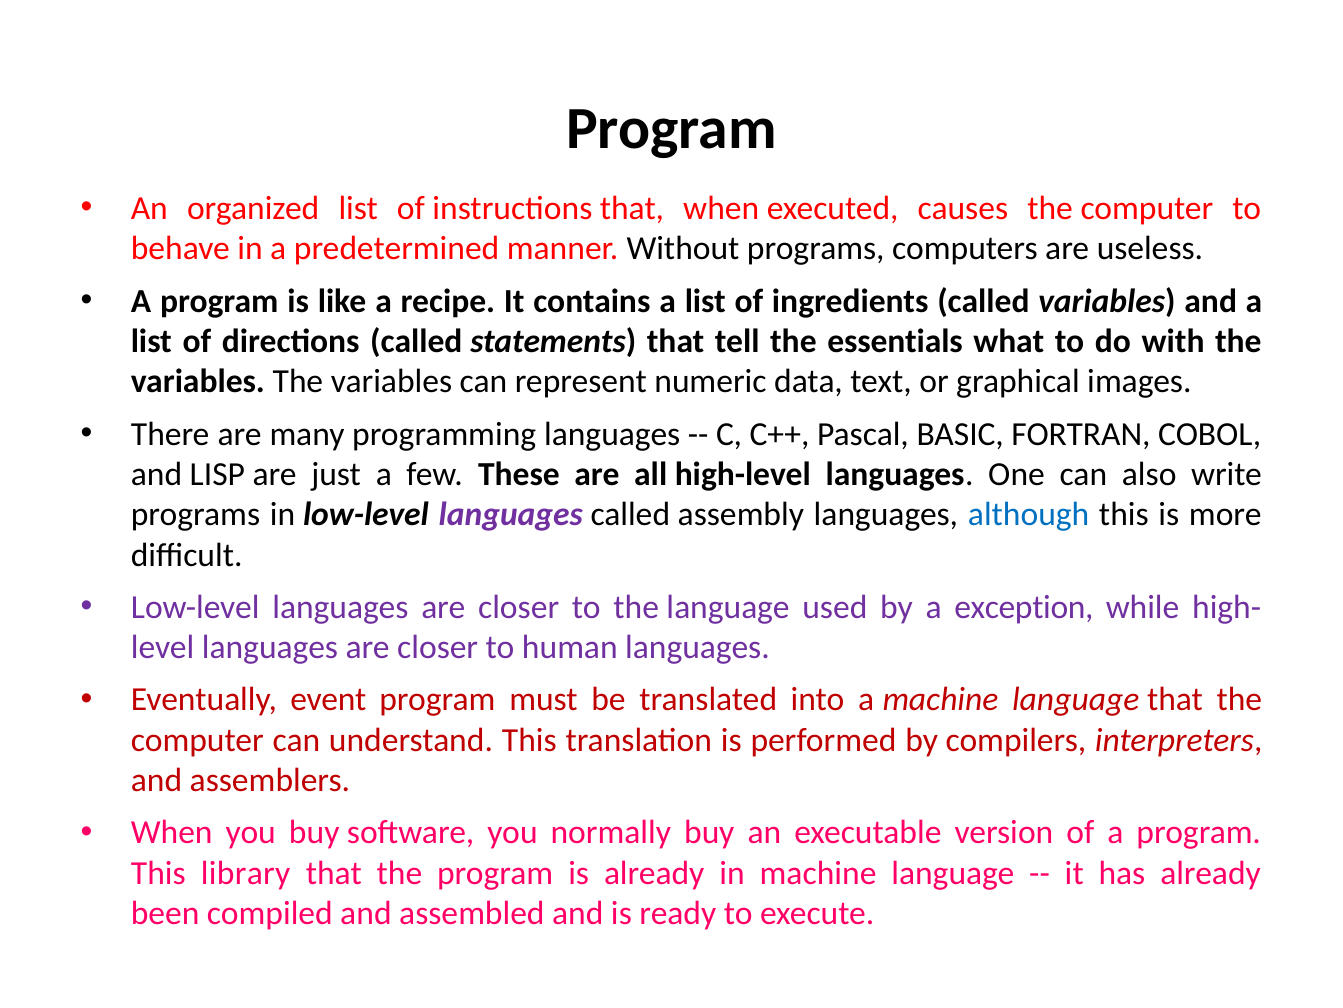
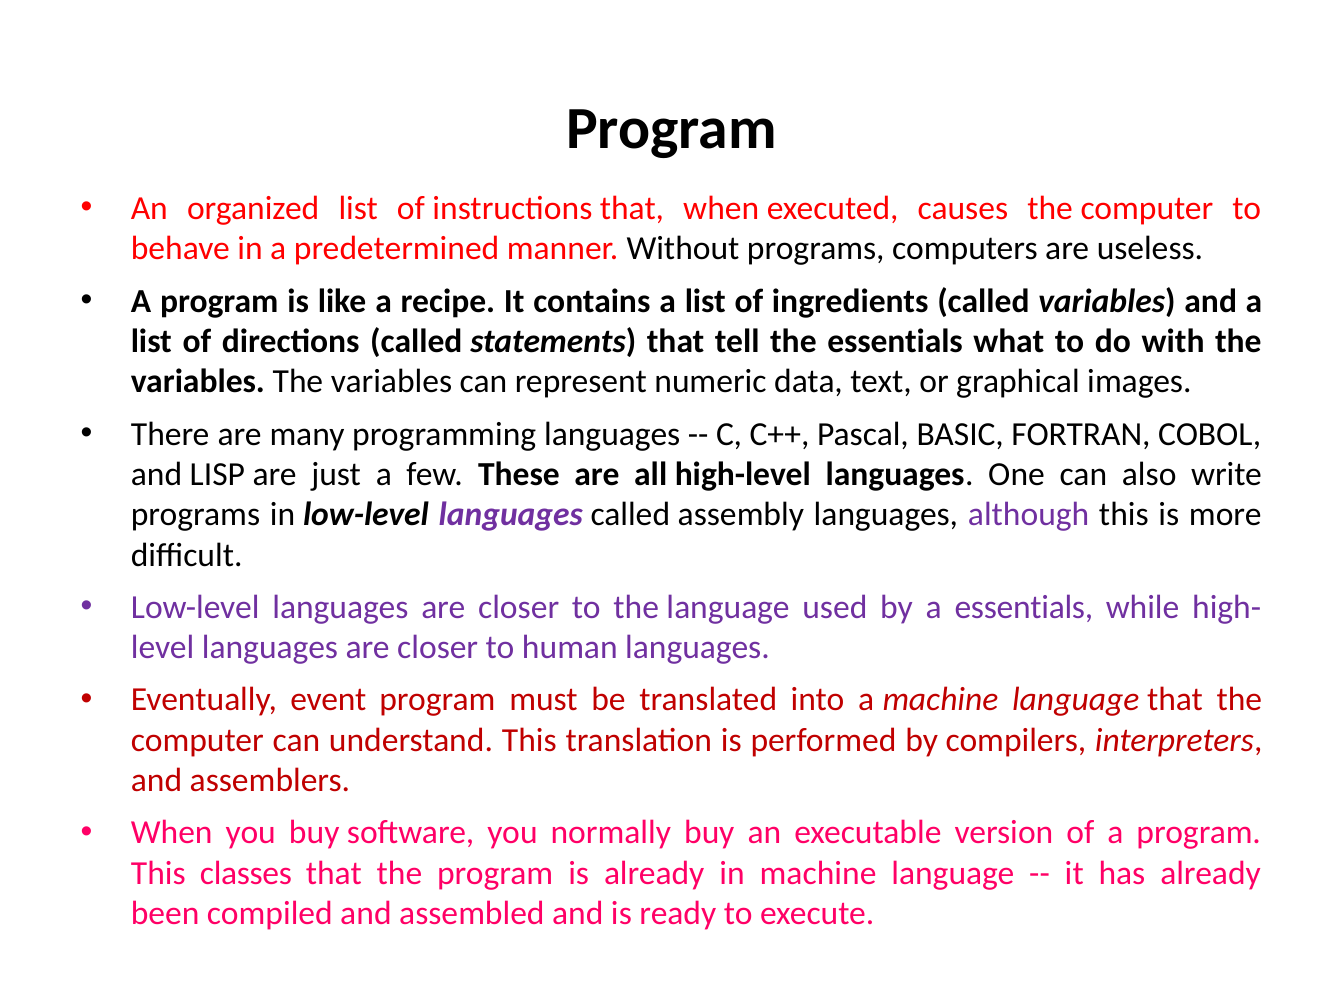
although colour: blue -> purple
a exception: exception -> essentials
library: library -> classes
